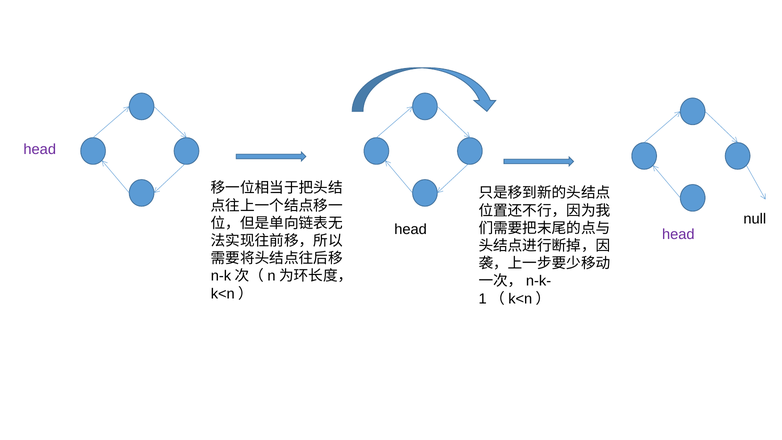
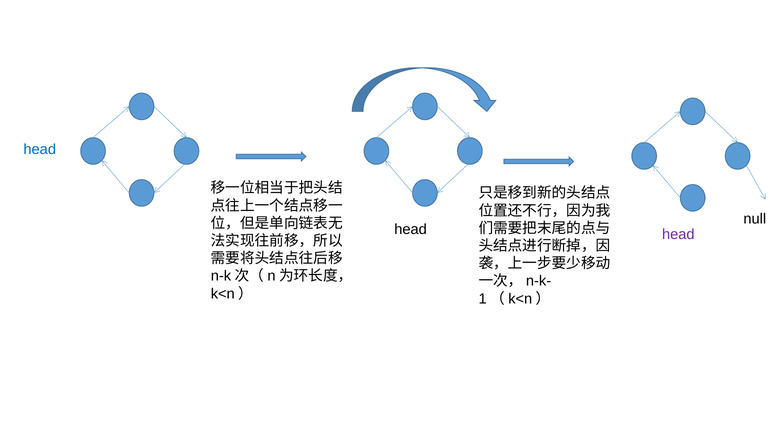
head at (40, 149) colour: purple -> blue
